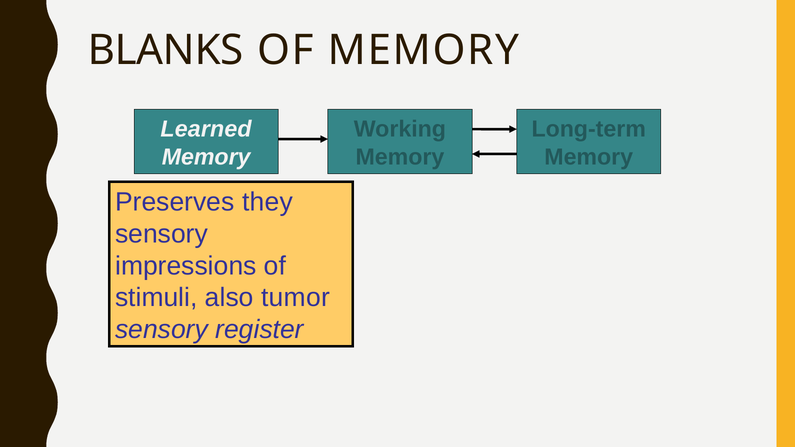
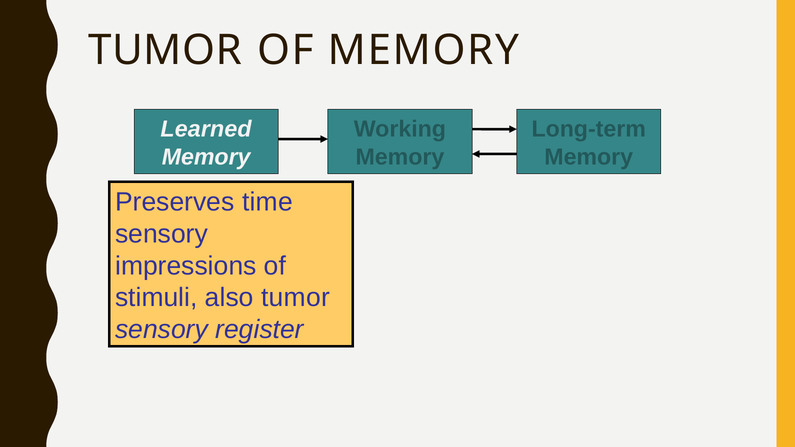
BLANKS at (165, 50): BLANKS -> TUMOR
they: they -> time
